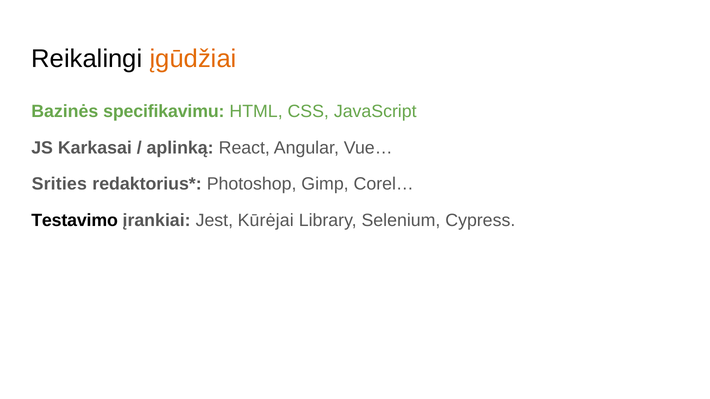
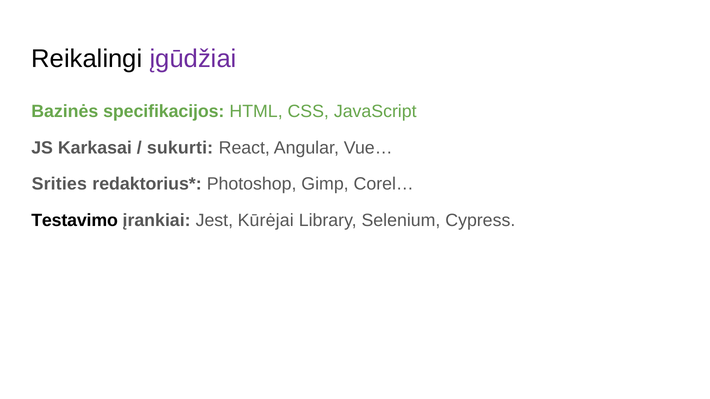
įgūdžiai colour: orange -> purple
specifikavimu: specifikavimu -> specifikacijos
aplinką: aplinką -> sukurti
